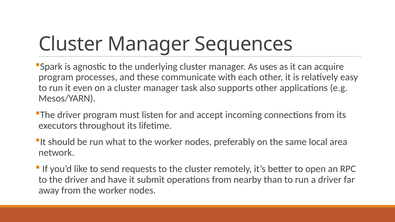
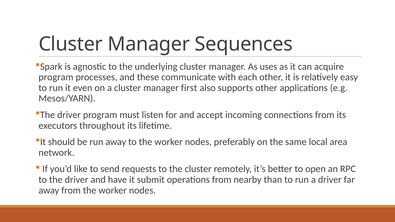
task: task -> first
run what: what -> away
